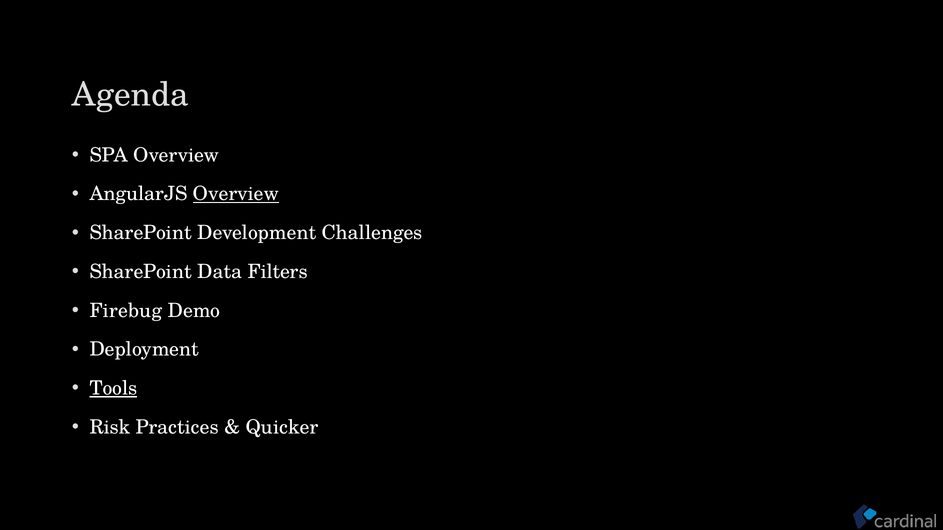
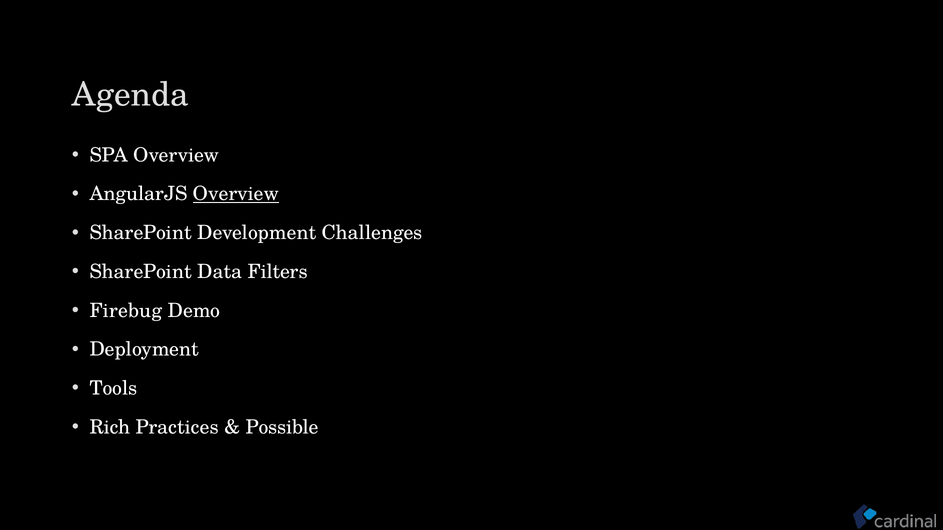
Tools underline: present -> none
Risk: Risk -> Rich
Quicker: Quicker -> Possible
